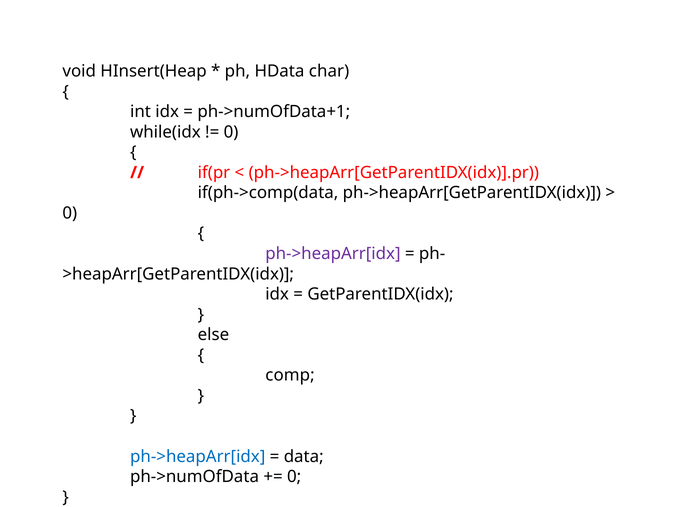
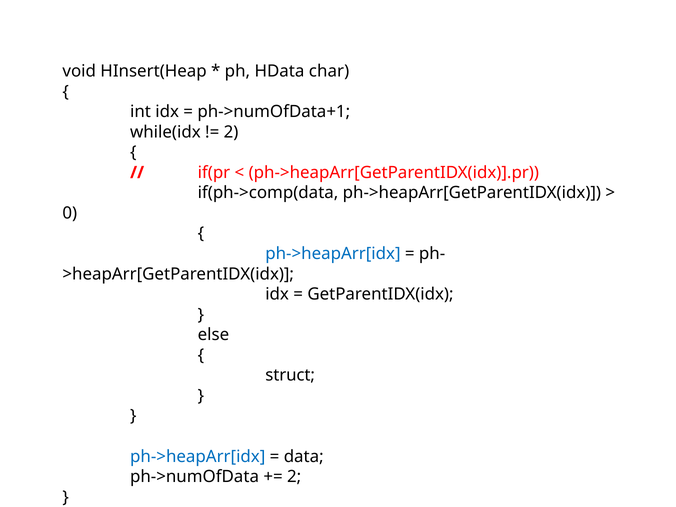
0 at (231, 132): 0 -> 2
ph->heapArr[idx at (333, 254) colour: purple -> blue
comp: comp -> struct
0 at (294, 477): 0 -> 2
